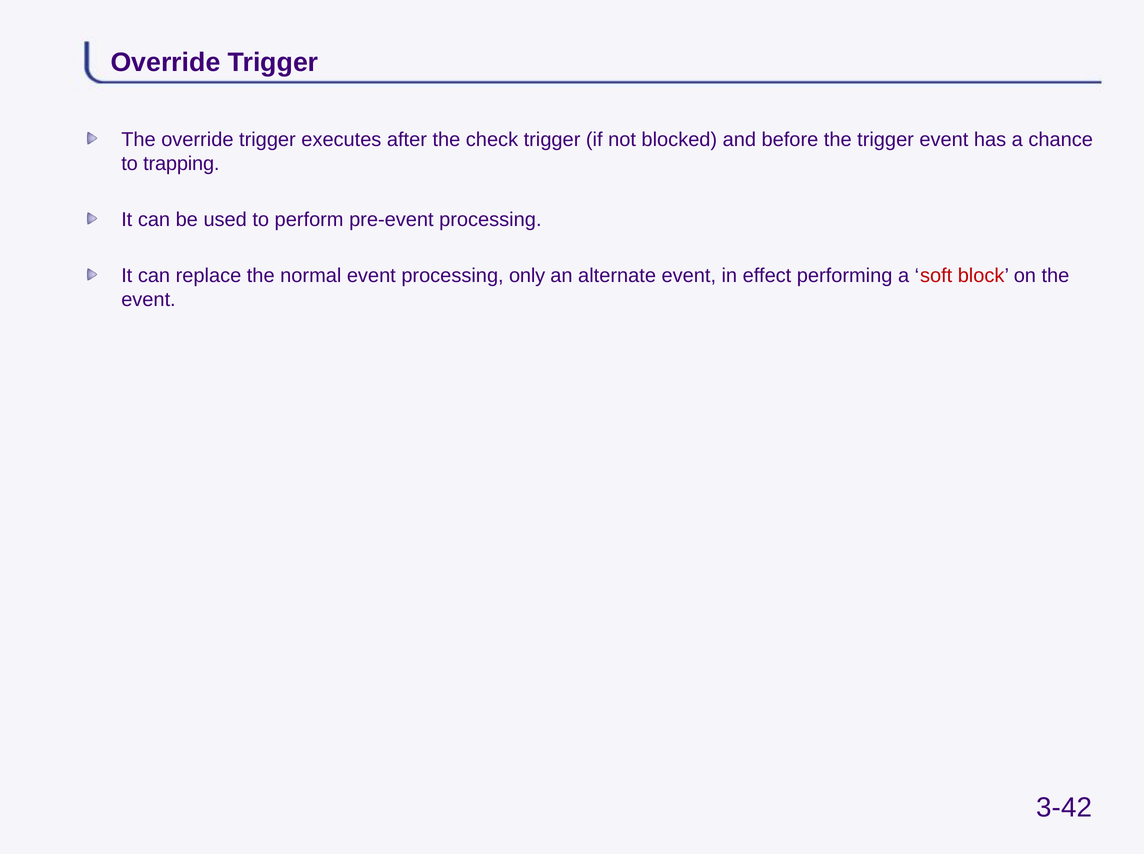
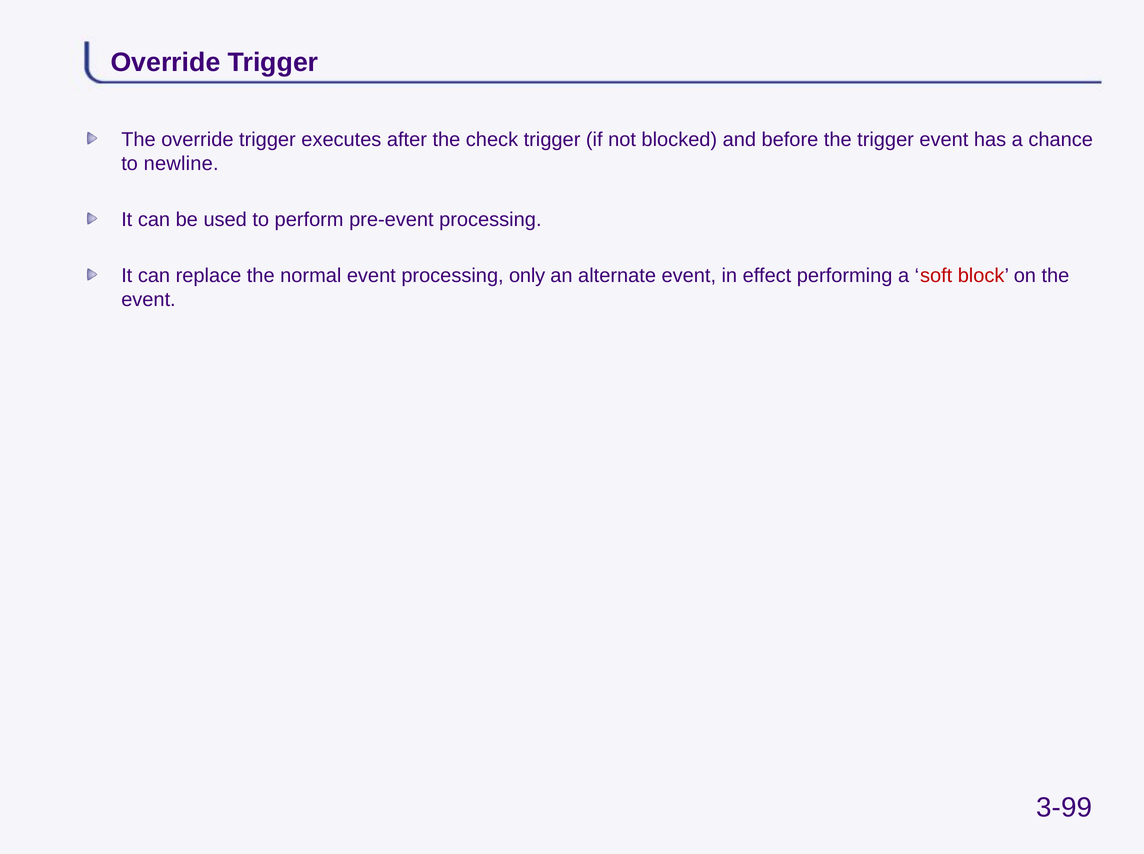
trapping: trapping -> newline
3-42: 3-42 -> 3-99
